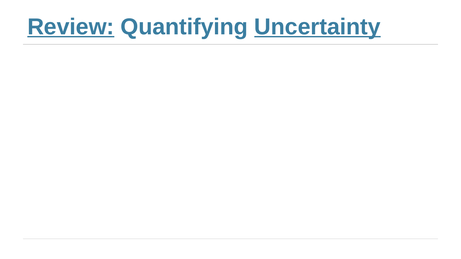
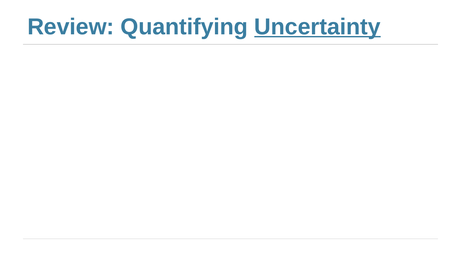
Review underline: present -> none
